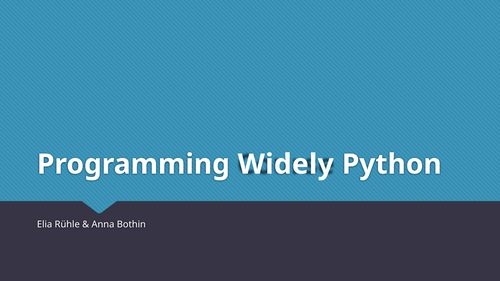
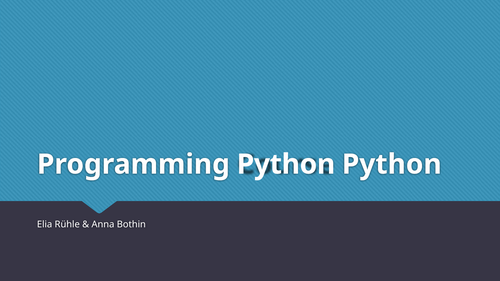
Programming Widely: Widely -> Python
